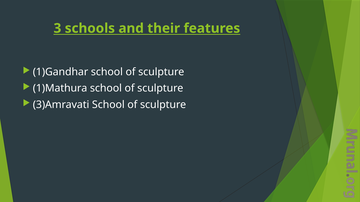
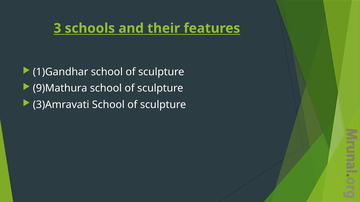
1)Mathura: 1)Mathura -> 9)Mathura
